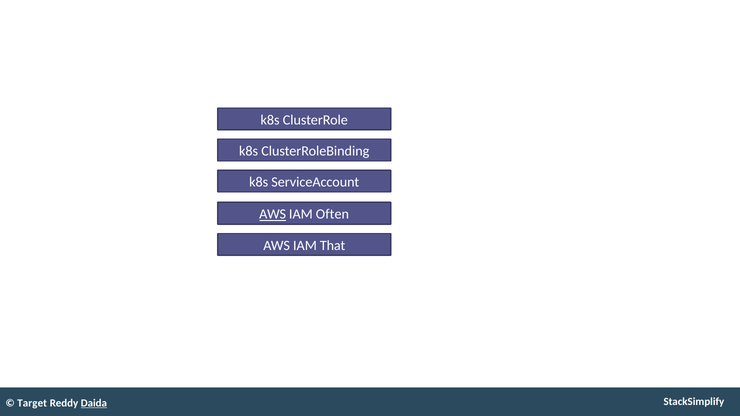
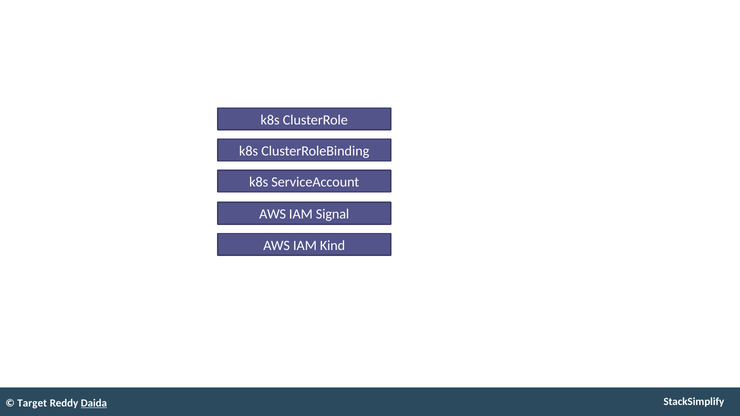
AWS at (273, 214) underline: present -> none
Often: Often -> Signal
That: That -> Kind
